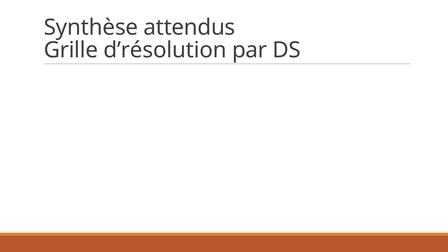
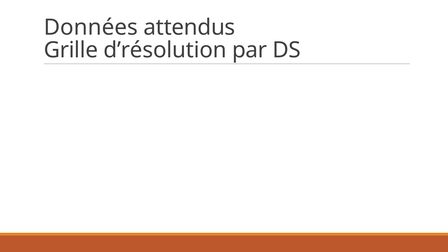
Synthèse: Synthèse -> Données
